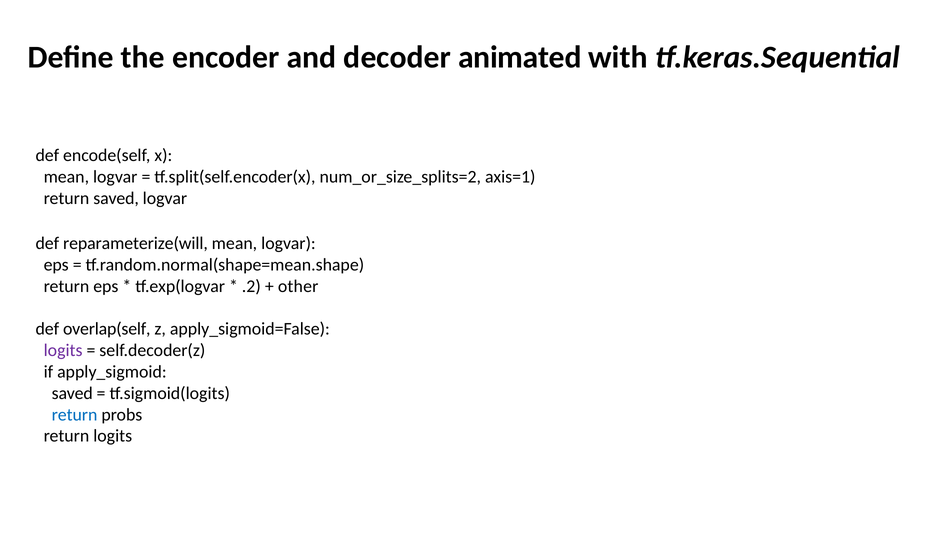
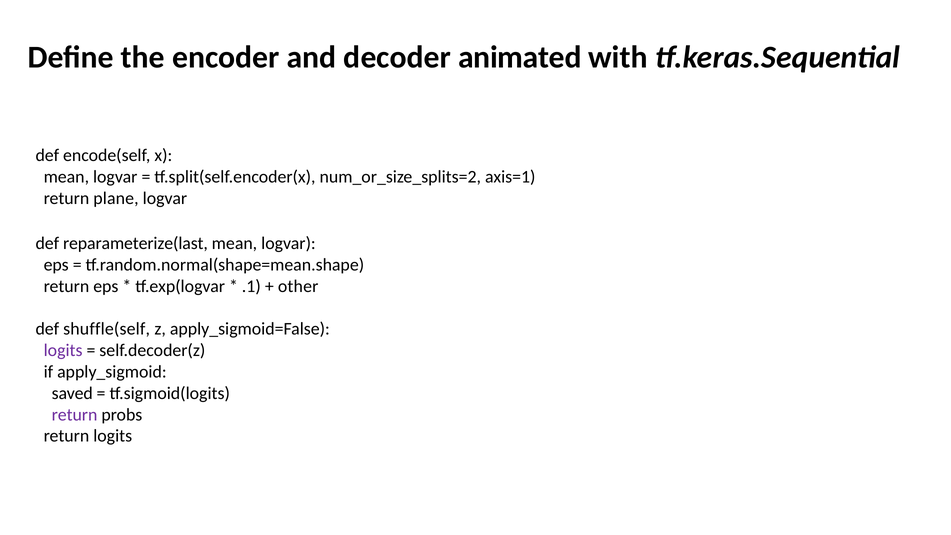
return saved: saved -> plane
reparameterize(will: reparameterize(will -> reparameterize(last
.2: .2 -> .1
overlap(self: overlap(self -> shuffle(self
return at (75, 415) colour: blue -> purple
